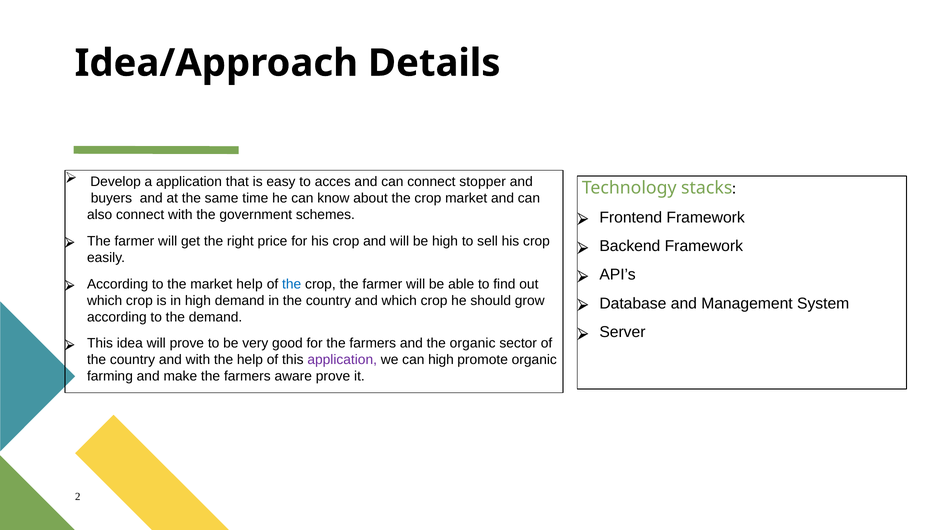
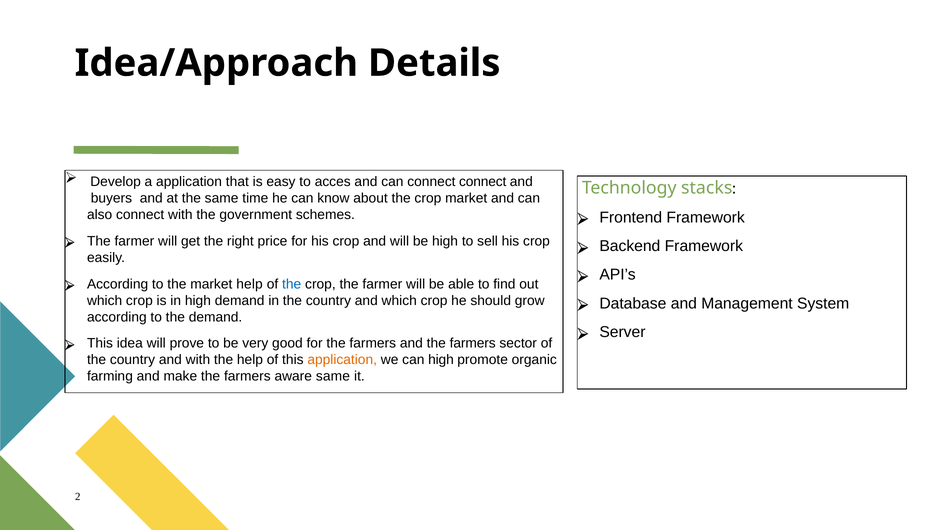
connect stopper: stopper -> connect
and the organic: organic -> farmers
application at (342, 360) colour: purple -> orange
aware prove: prove -> same
